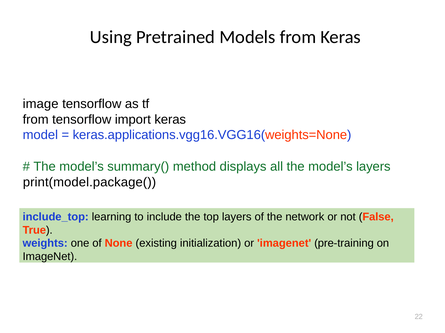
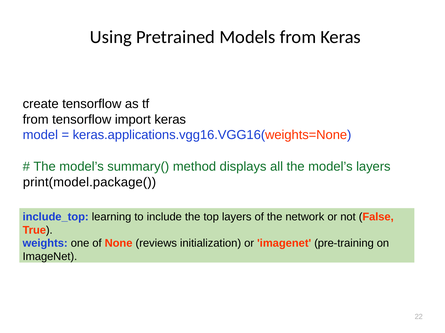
image: image -> create
existing: existing -> reviews
